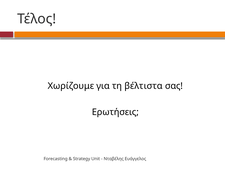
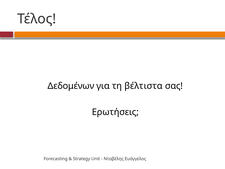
Χωρίζουμε: Χωρίζουμε -> Δεδομένων
